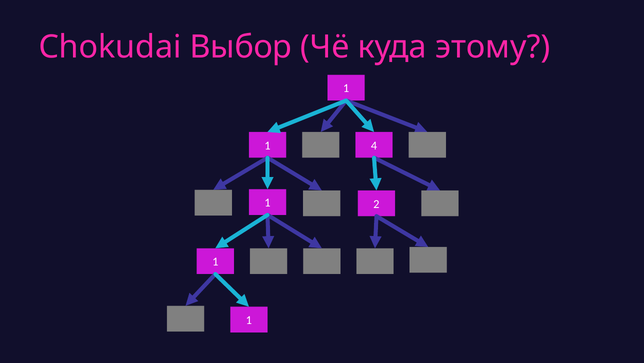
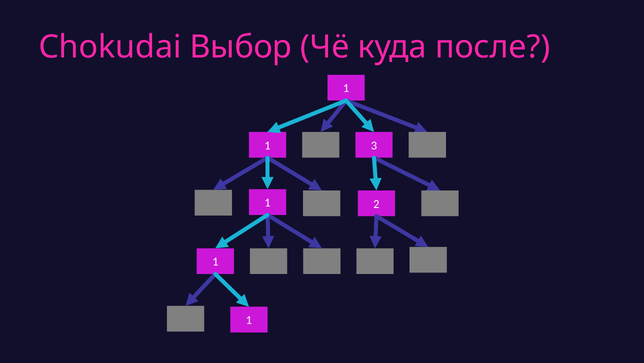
этому: этому -> после
4: 4 -> 3
